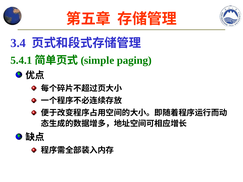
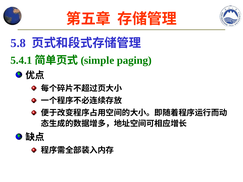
3.4: 3.4 -> 5.8
